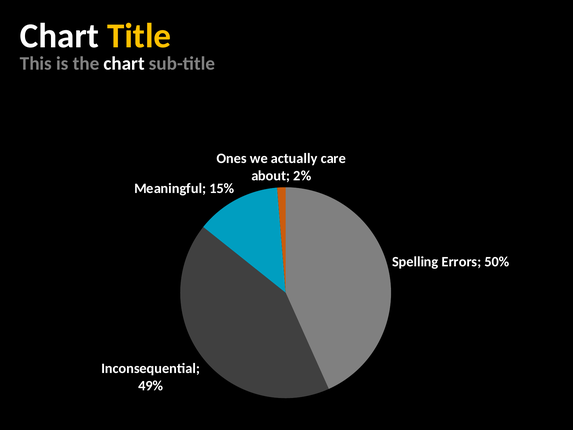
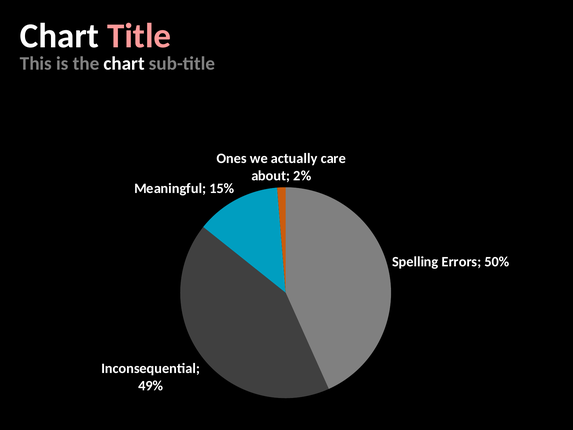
Title colour: yellow -> pink
